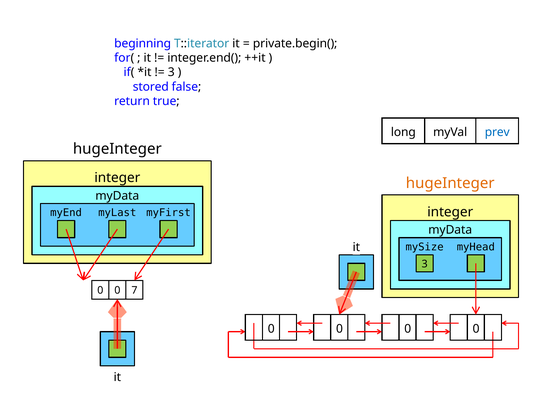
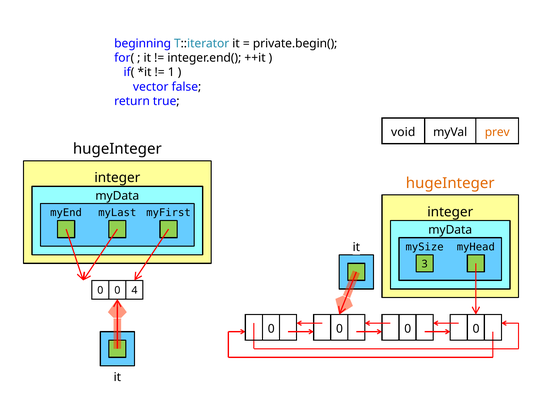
3 at (171, 72): 3 -> 1
stored: stored -> vector
long: long -> void
prev colour: blue -> orange
7: 7 -> 4
